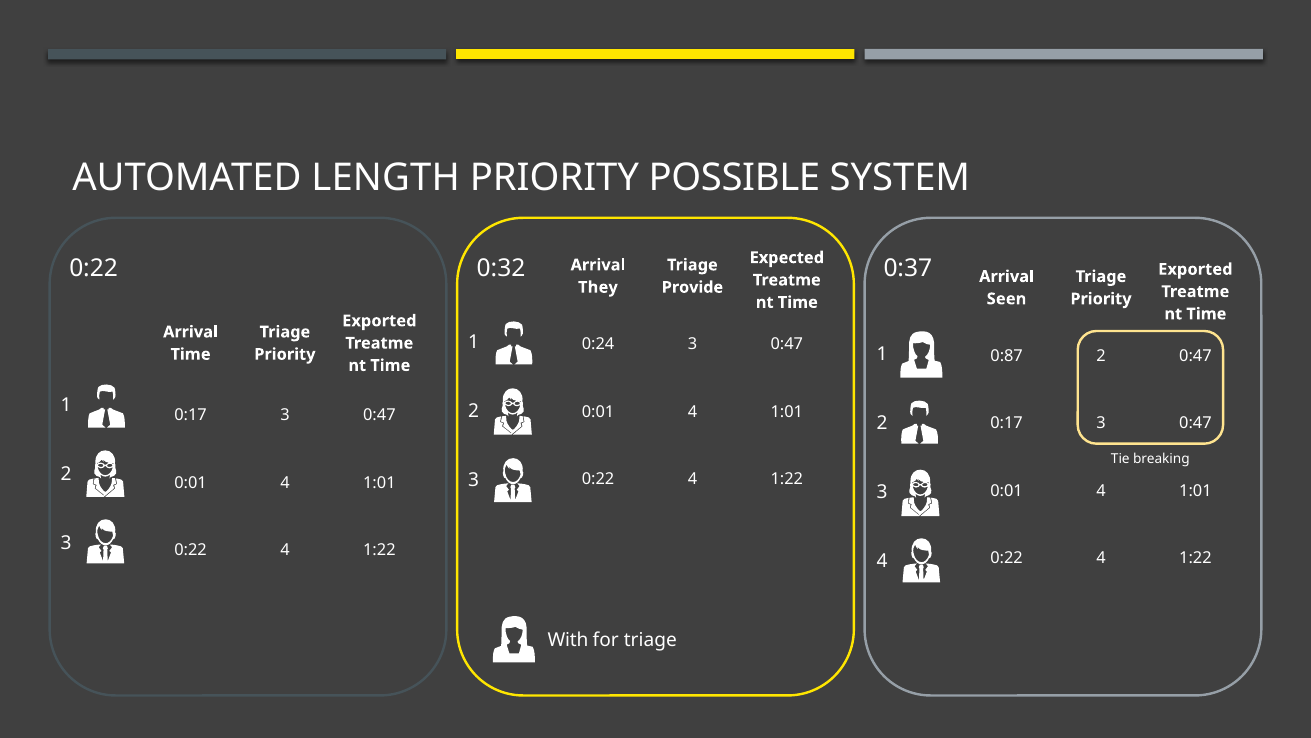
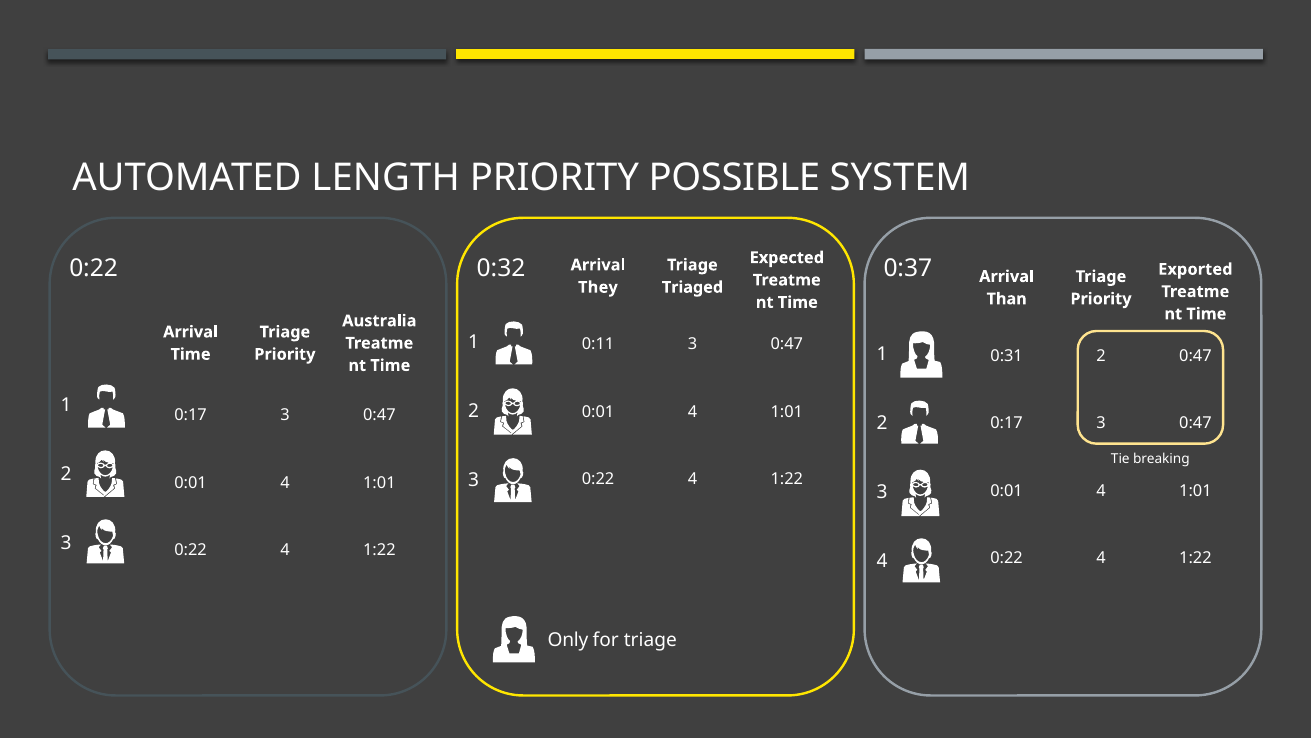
Provide: Provide -> Triaged
Seen: Seen -> Than
Exported at (379, 321): Exported -> Australia
0:24: 0:24 -> 0:11
0:87: 0:87 -> 0:31
With: With -> Only
